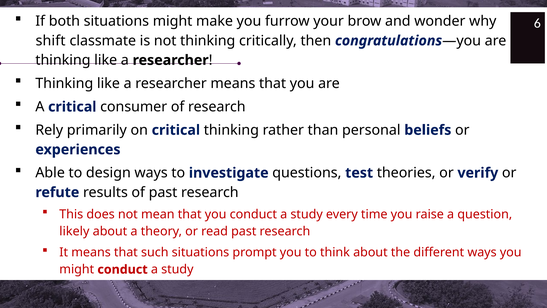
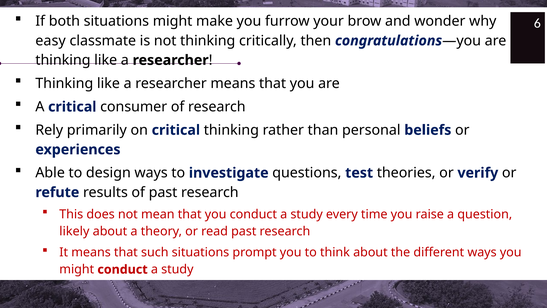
shift: shift -> easy
